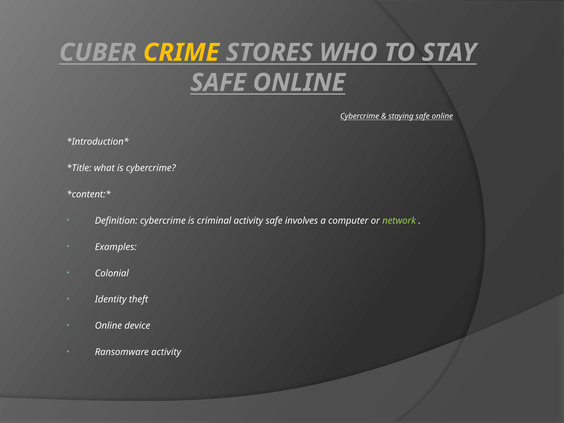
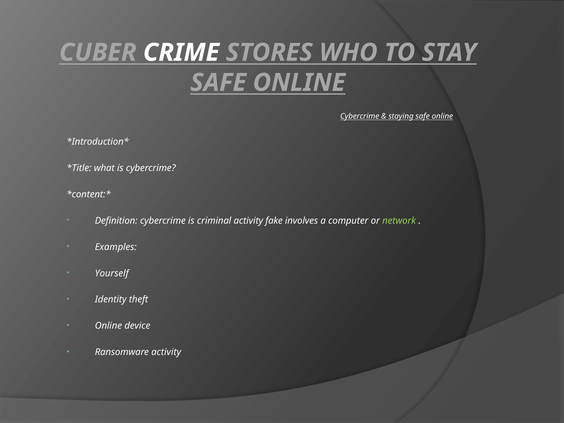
CRIME colour: yellow -> white
activity safe: safe -> fake
Colonial: Colonial -> Yourself
